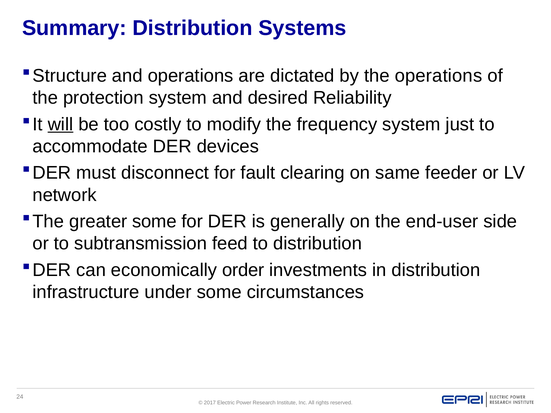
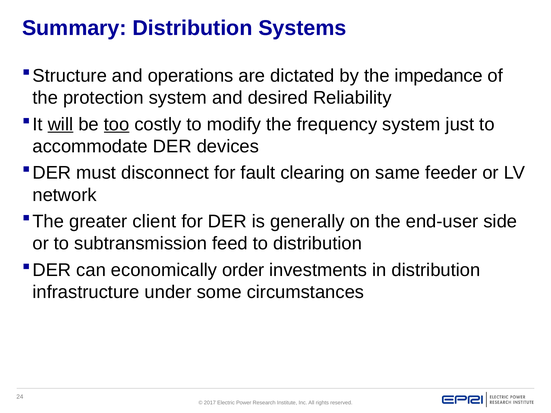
the operations: operations -> impedance
too underline: none -> present
greater some: some -> client
